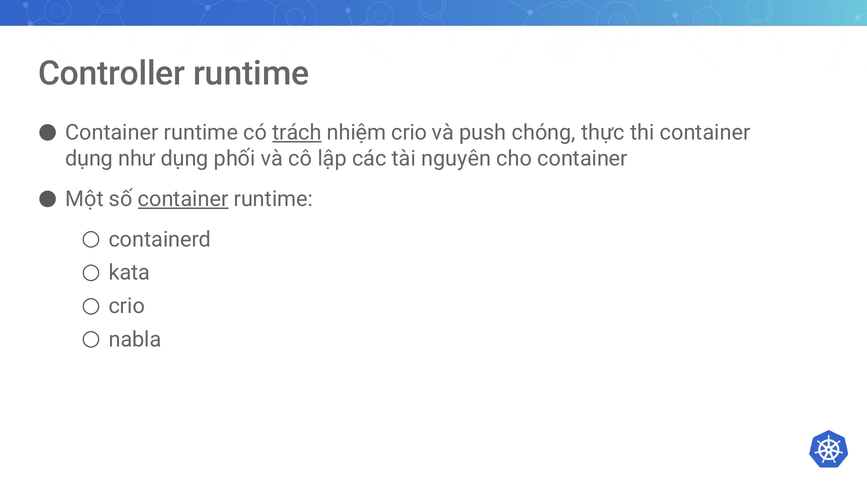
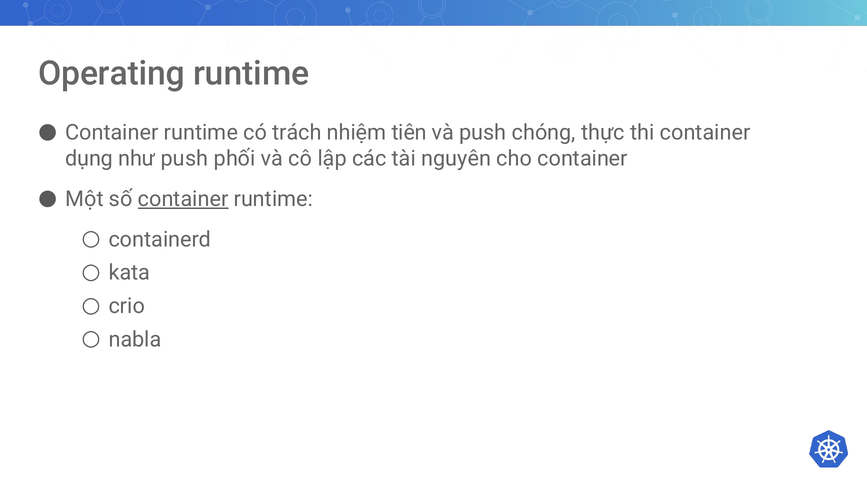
Controller: Controller -> Operating
trách underline: present -> none
nhiệm crio: crio -> tiên
như dụng: dụng -> push
